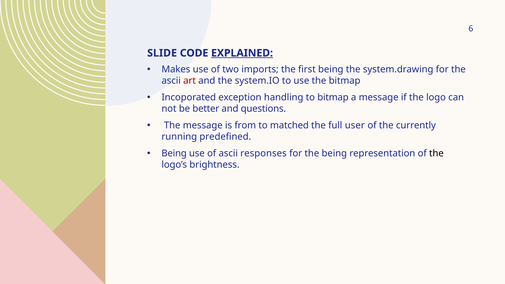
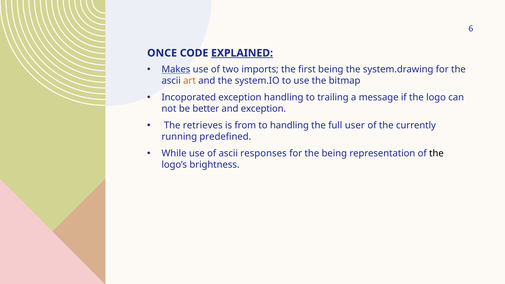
SLIDE: SLIDE -> ONCE
Makes underline: none -> present
art colour: red -> orange
to bitmap: bitmap -> trailing
and questions: questions -> exception
The message: message -> retrieves
to matched: matched -> handling
Being at (174, 153): Being -> While
